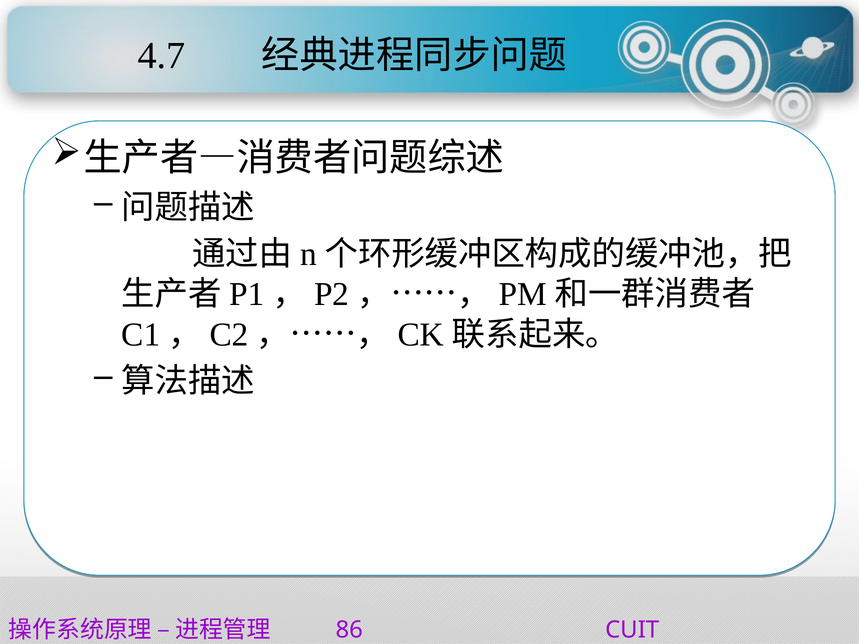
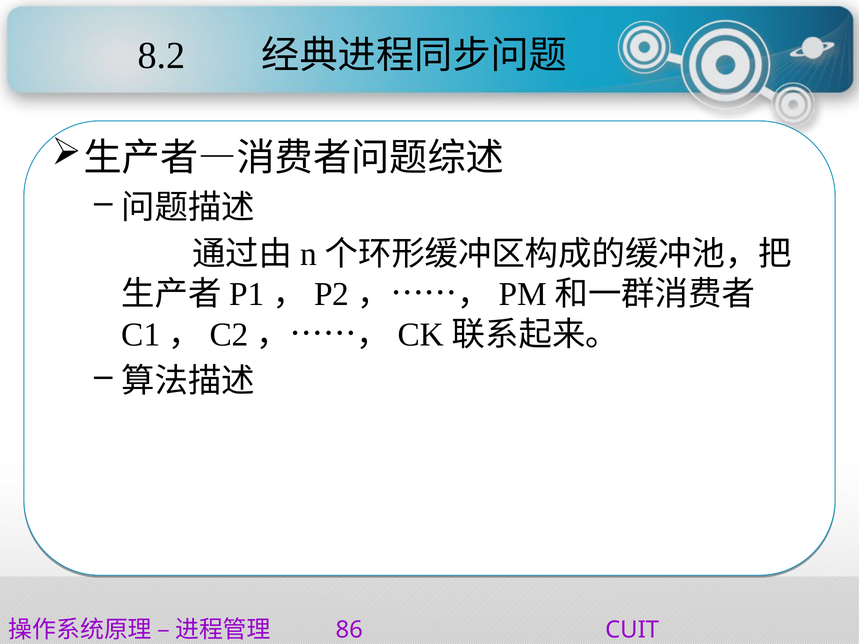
4.7: 4.7 -> 8.2
